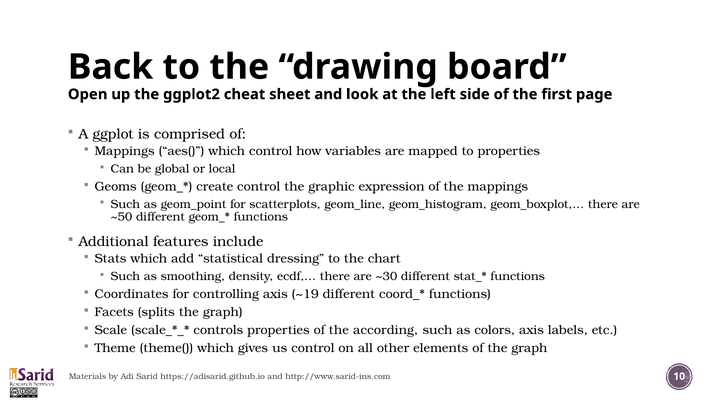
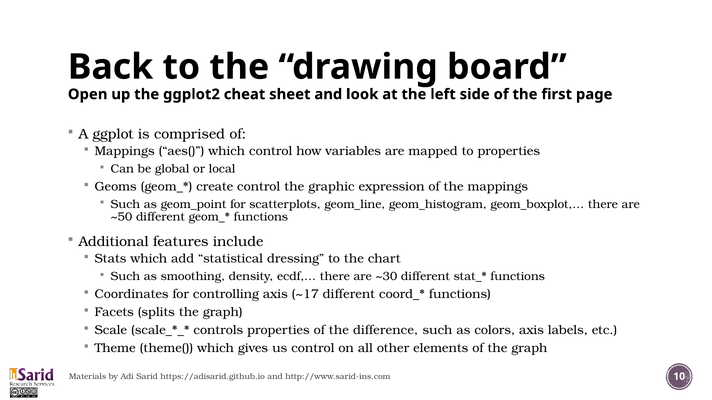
~19: ~19 -> ~17
according: according -> difference
